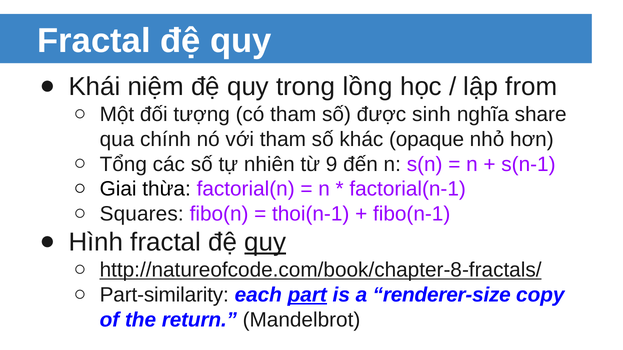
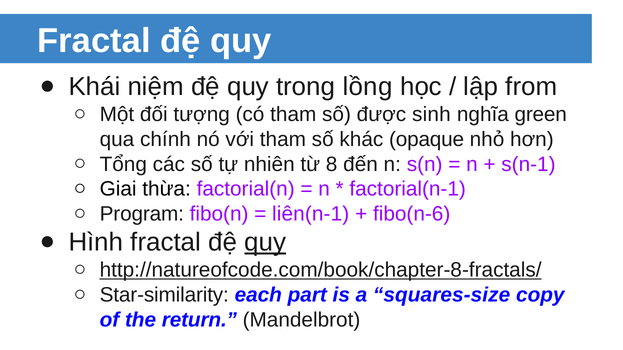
share: share -> green
9: 9 -> 8
Squares: Squares -> Program
thoi(n-1: thoi(n-1 -> liên(n-1
fibo(n-1: fibo(n-1 -> fibo(n-6
Part-similarity: Part-similarity -> Star-similarity
part underline: present -> none
renderer-size: renderer-size -> squares-size
